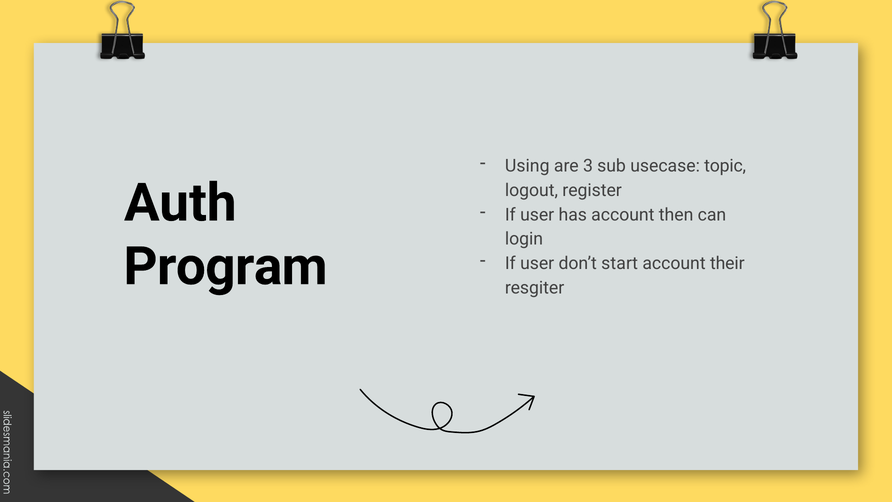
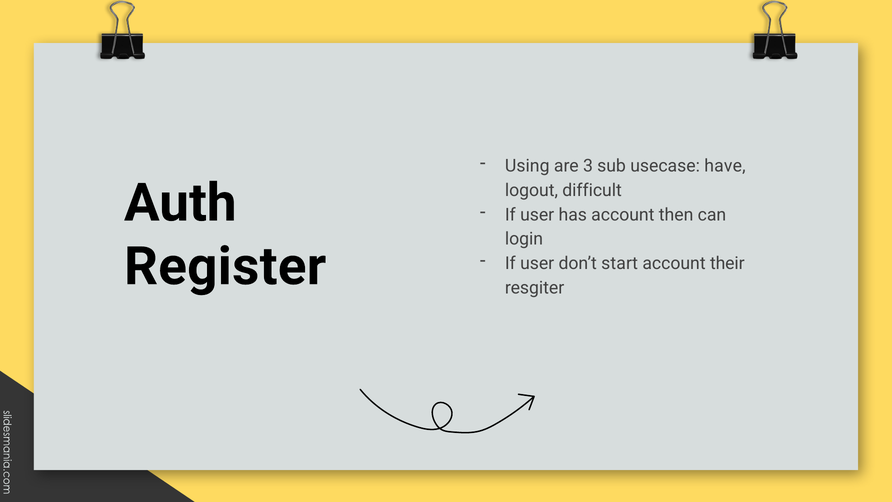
topic: topic -> have
register: register -> difficult
Program: Program -> Register
